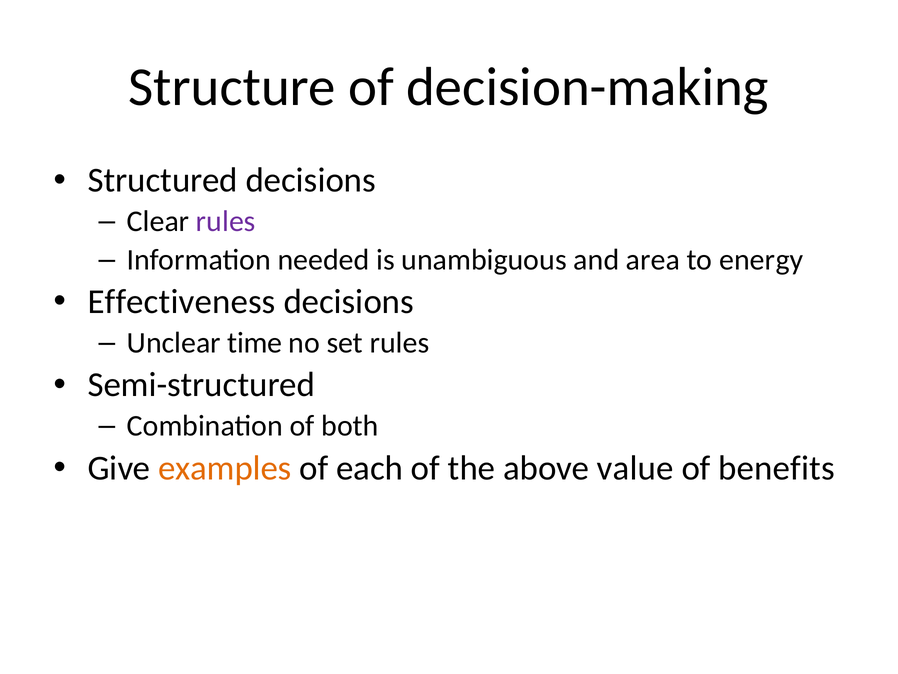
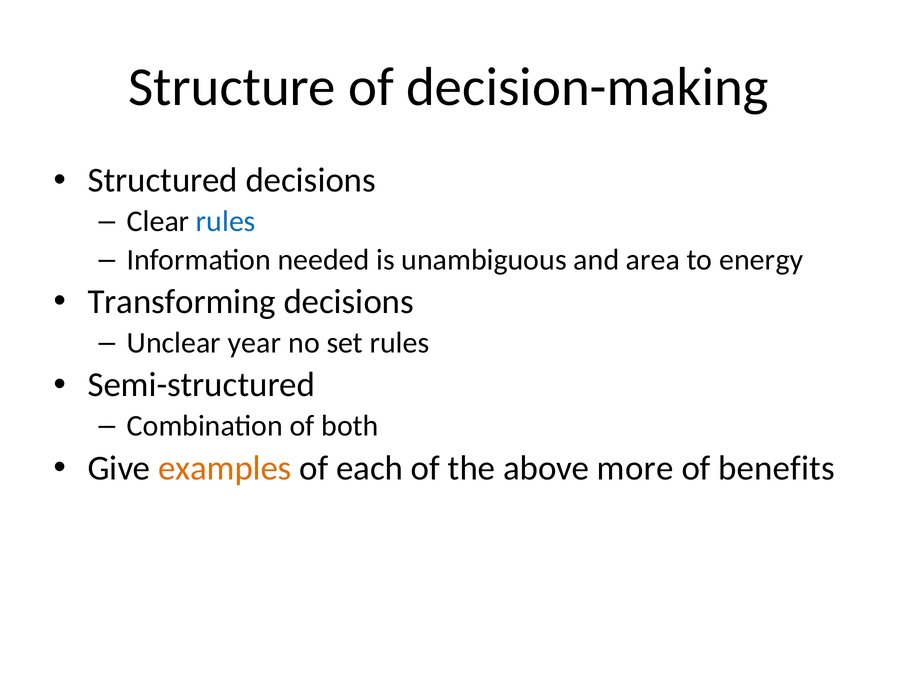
rules at (226, 221) colour: purple -> blue
Effectiveness: Effectiveness -> Transforming
time: time -> year
value: value -> more
